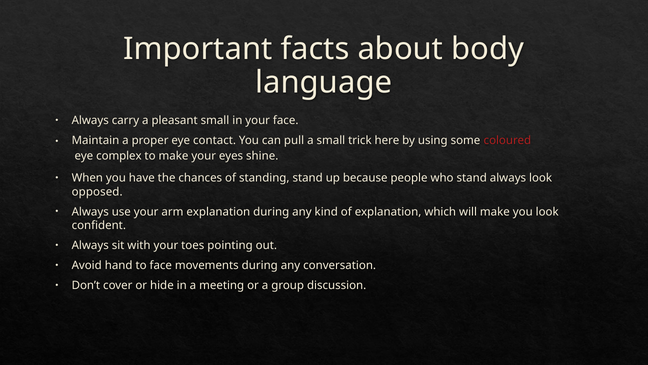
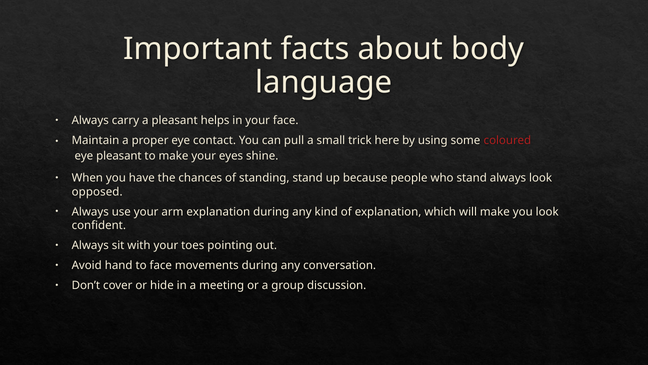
pleasant small: small -> helps
eye complex: complex -> pleasant
